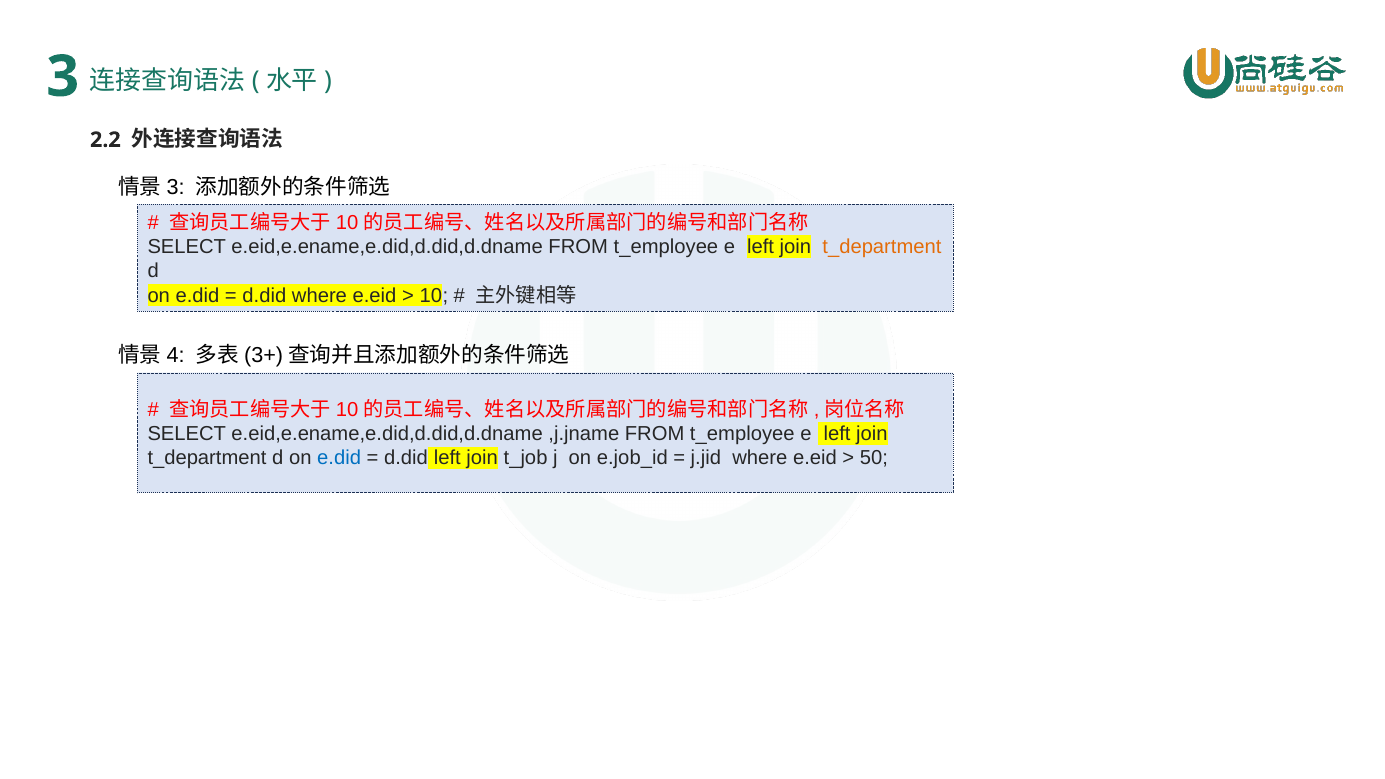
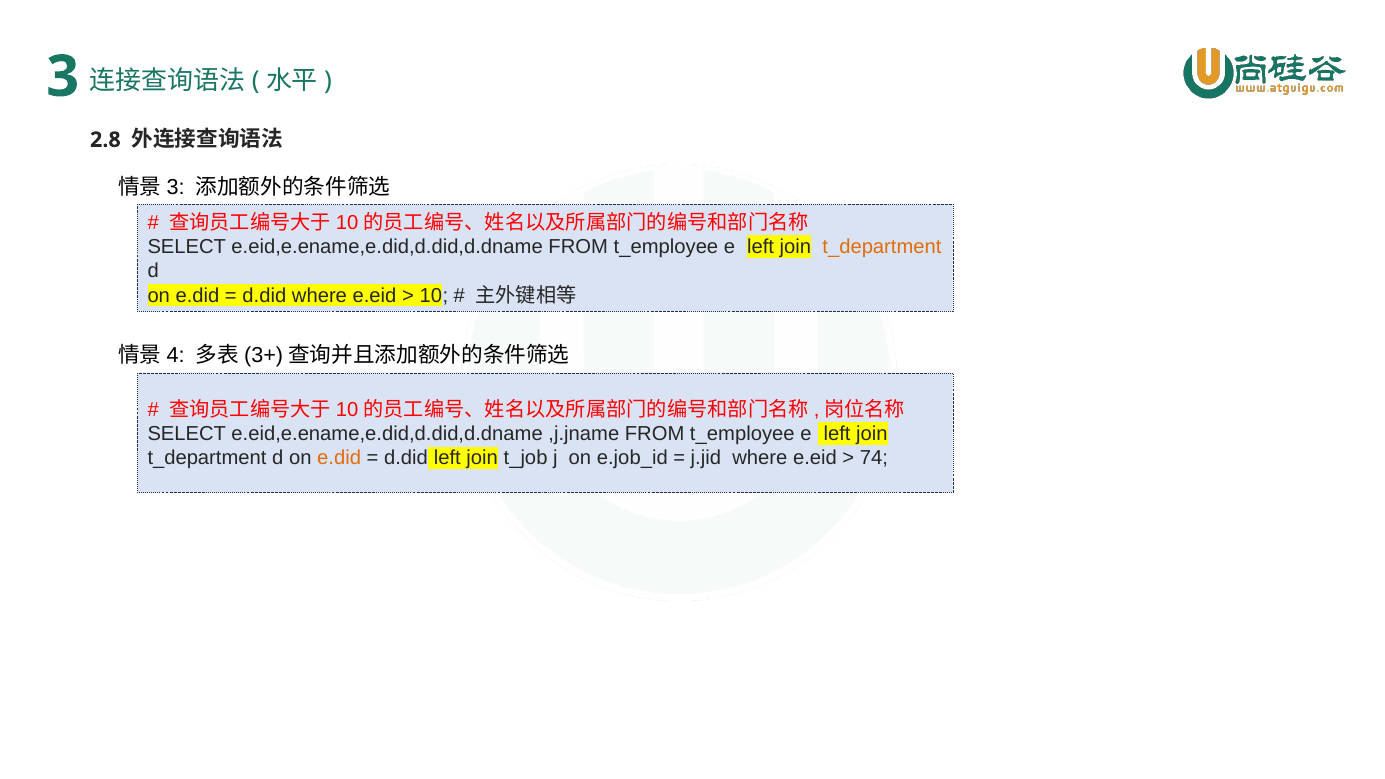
2.2: 2.2 -> 2.8
e.did at (339, 458) colour: blue -> orange
50: 50 -> 74
